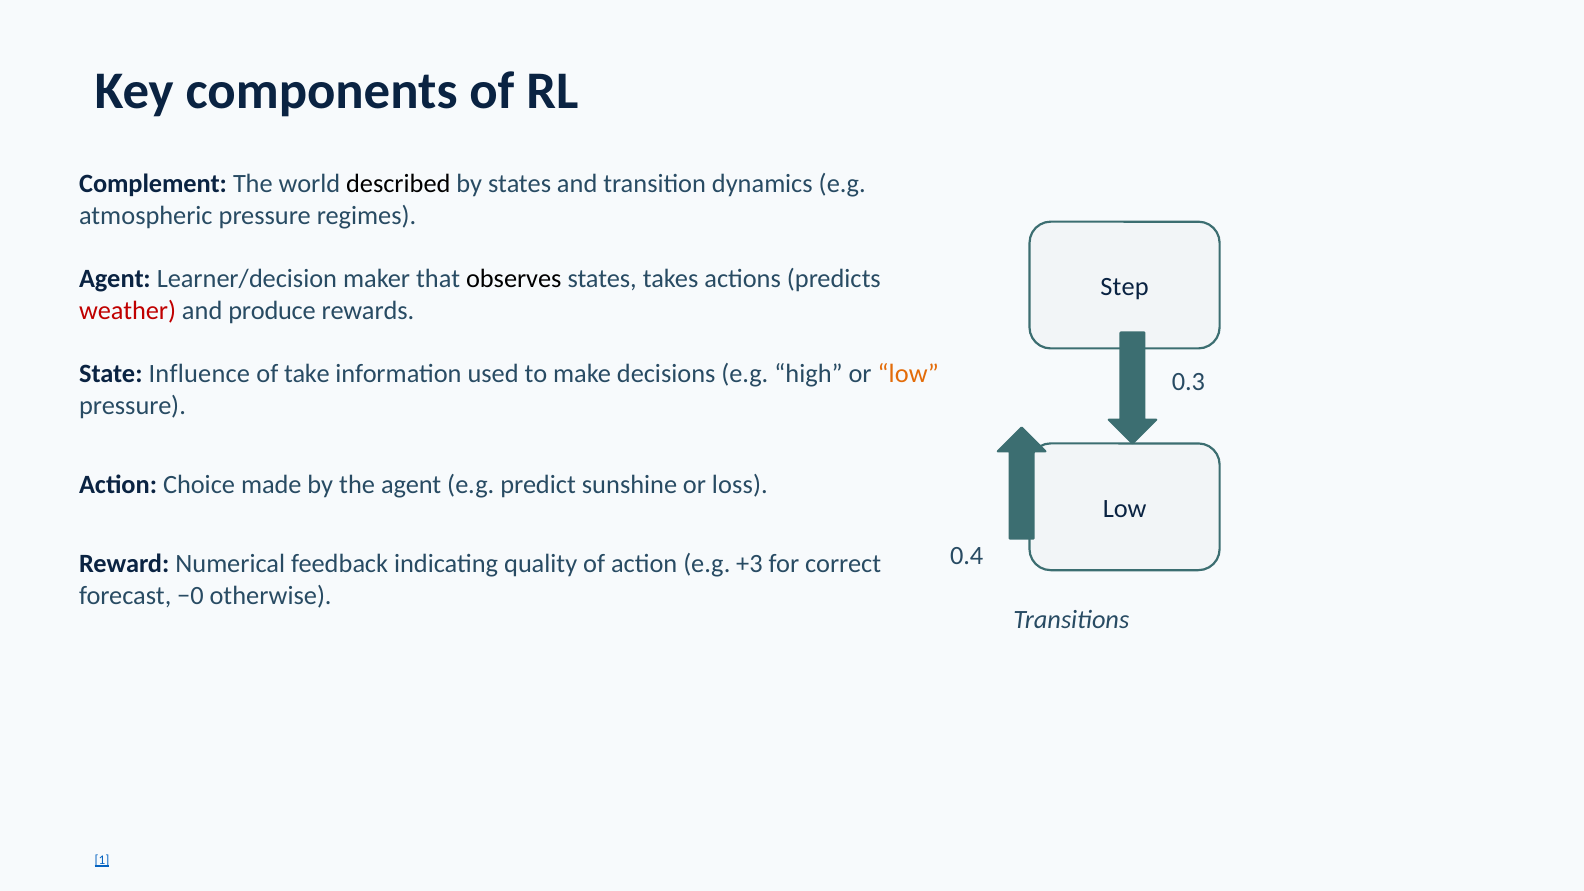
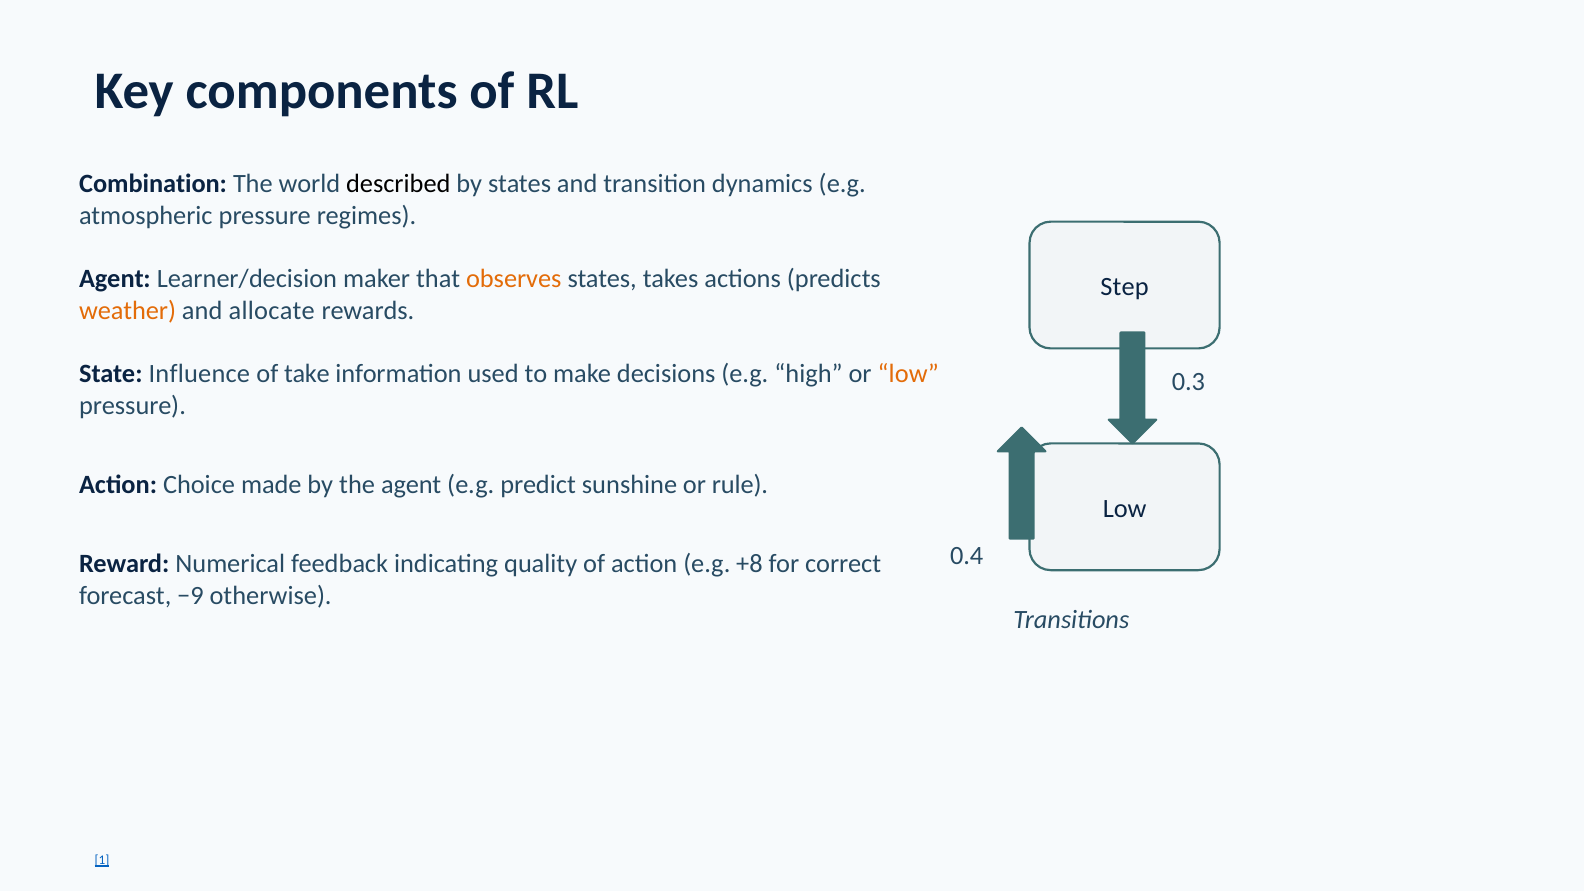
Complement: Complement -> Combination
observes colour: black -> orange
weather colour: red -> orange
produce: produce -> allocate
loss: loss -> rule
+3: +3 -> +8
−0: −0 -> −9
